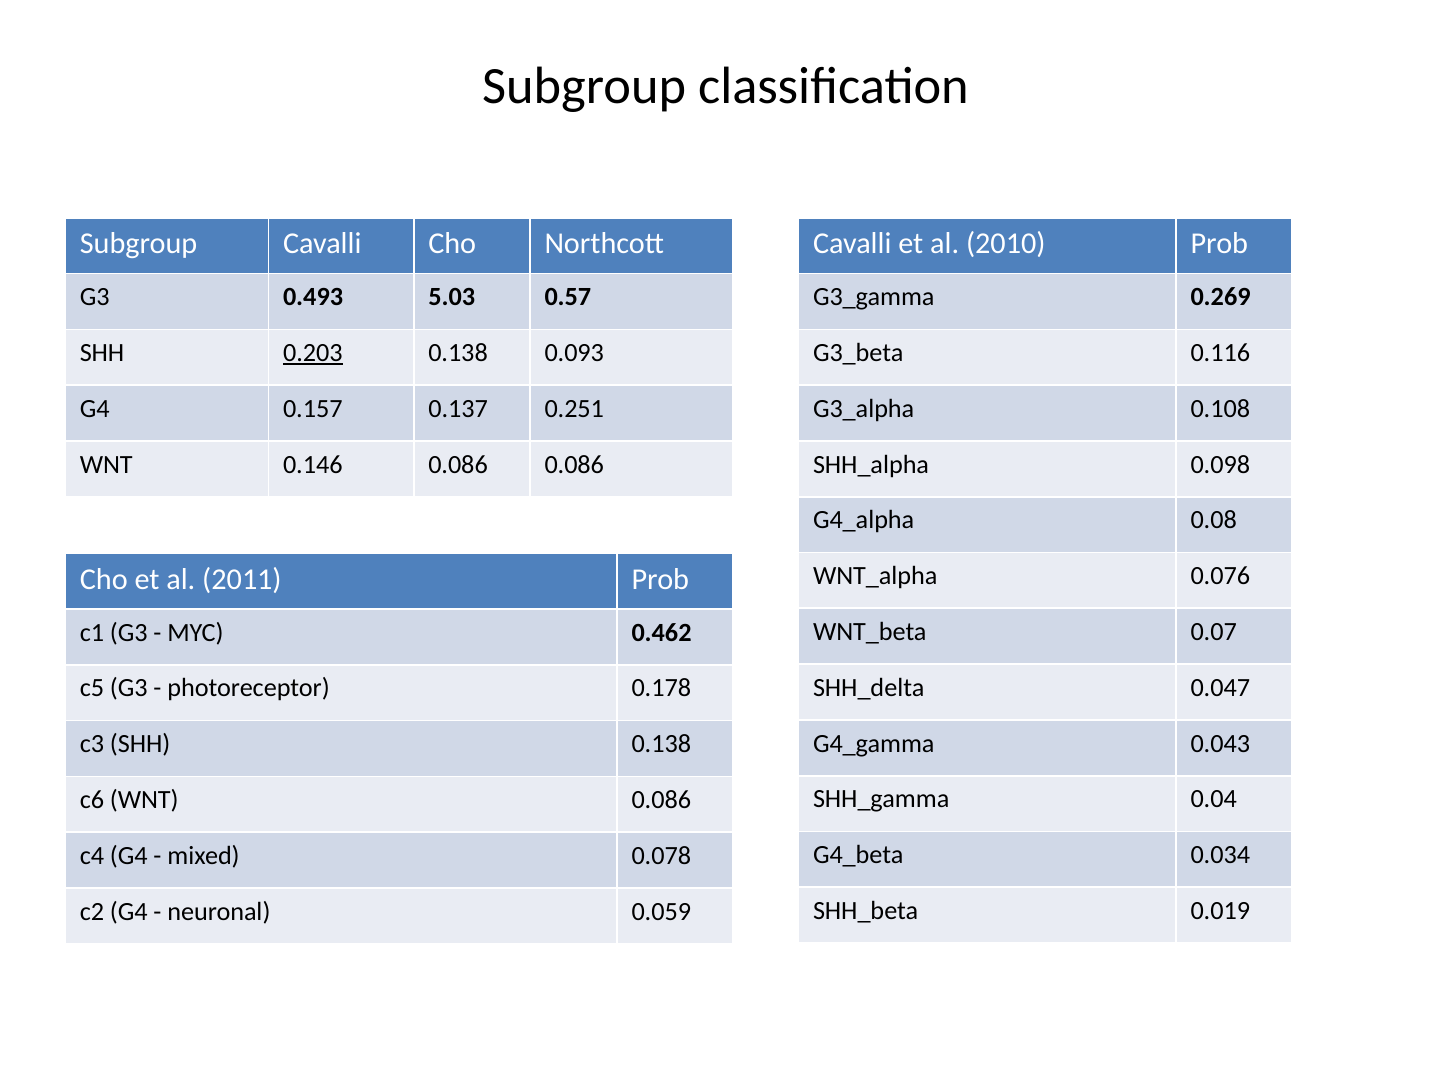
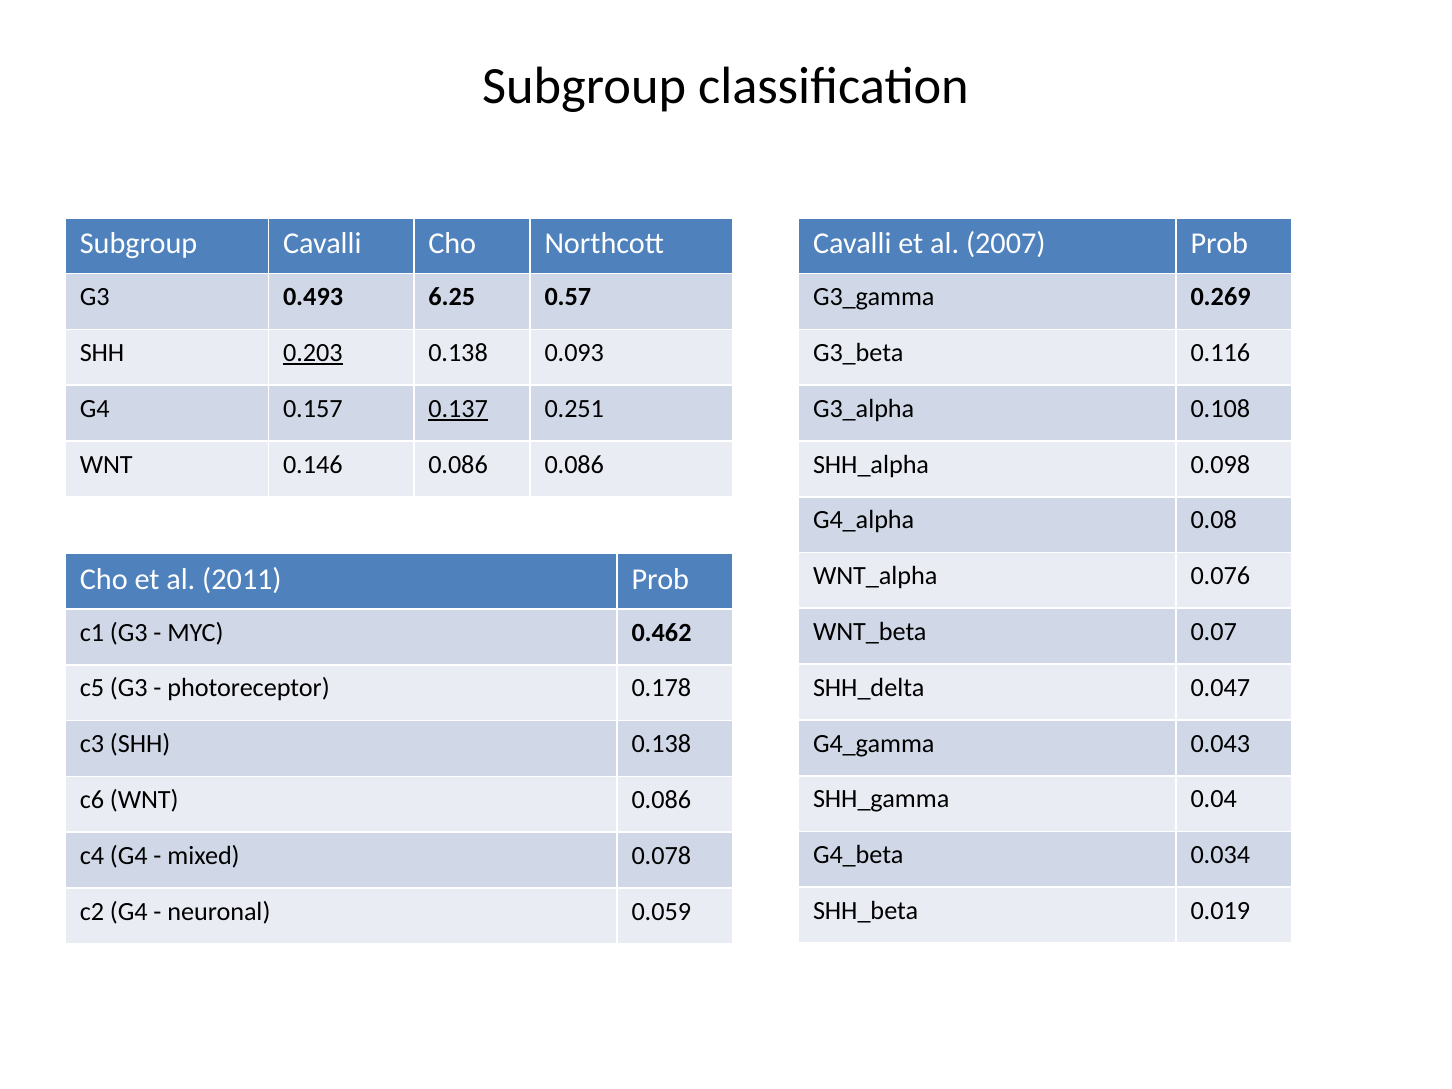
2010: 2010 -> 2007
5.03: 5.03 -> 6.25
0.137 underline: none -> present
